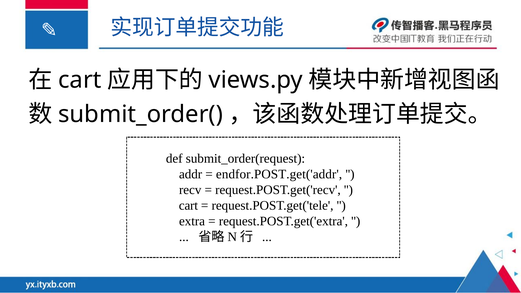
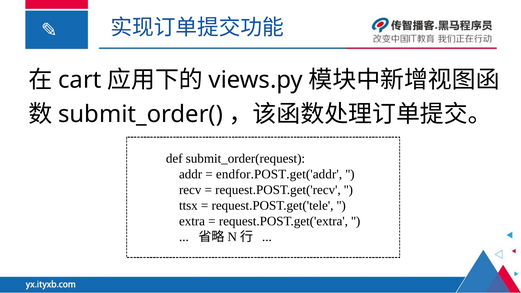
cart at (188, 206): cart -> ttsx
